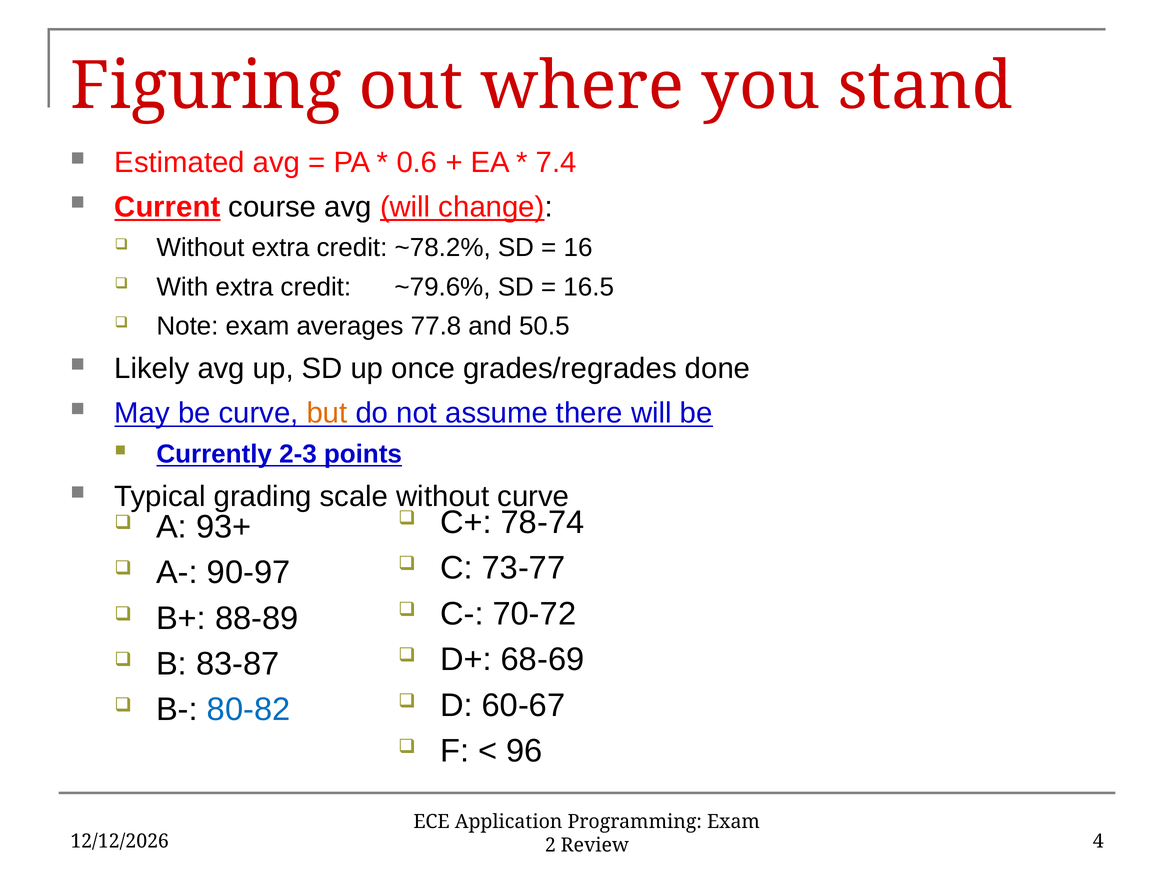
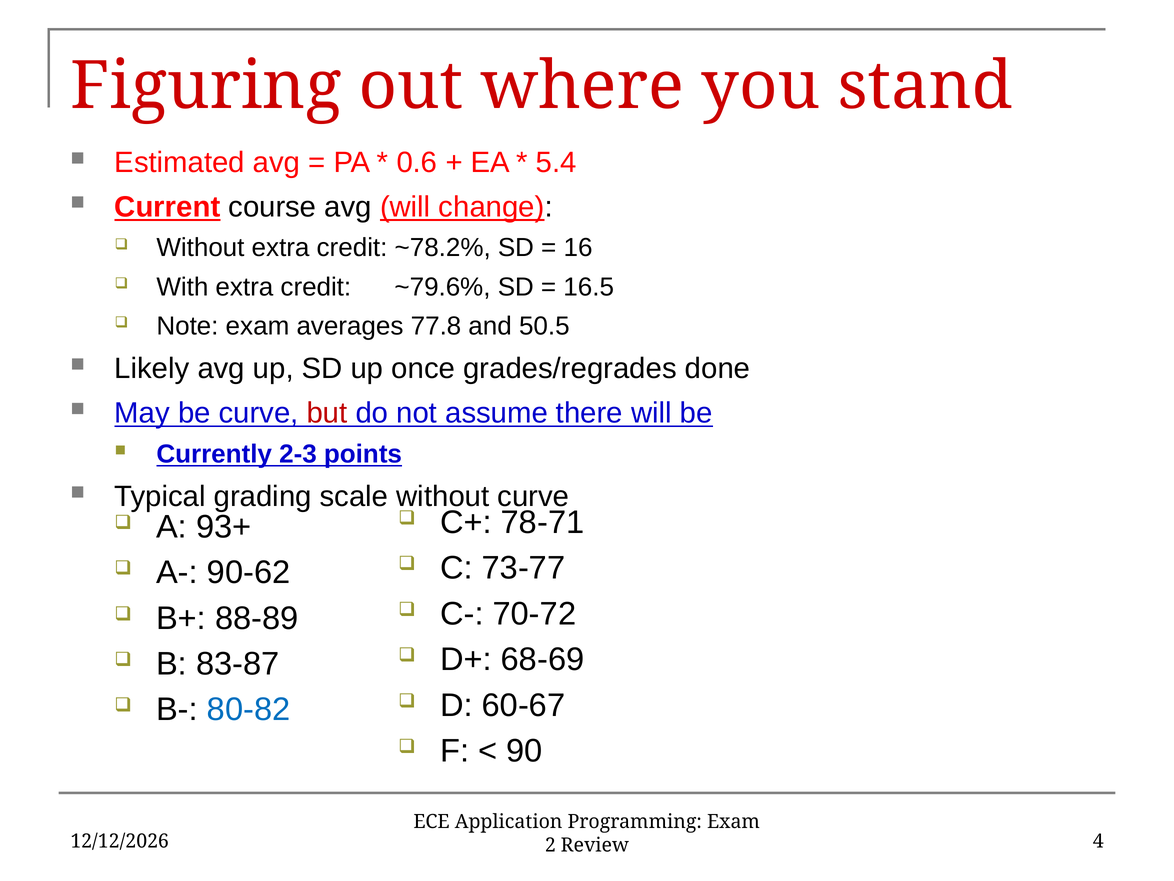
7.4: 7.4 -> 5.4
but colour: orange -> red
78-74: 78-74 -> 78-71
90-97: 90-97 -> 90-62
96: 96 -> 90
